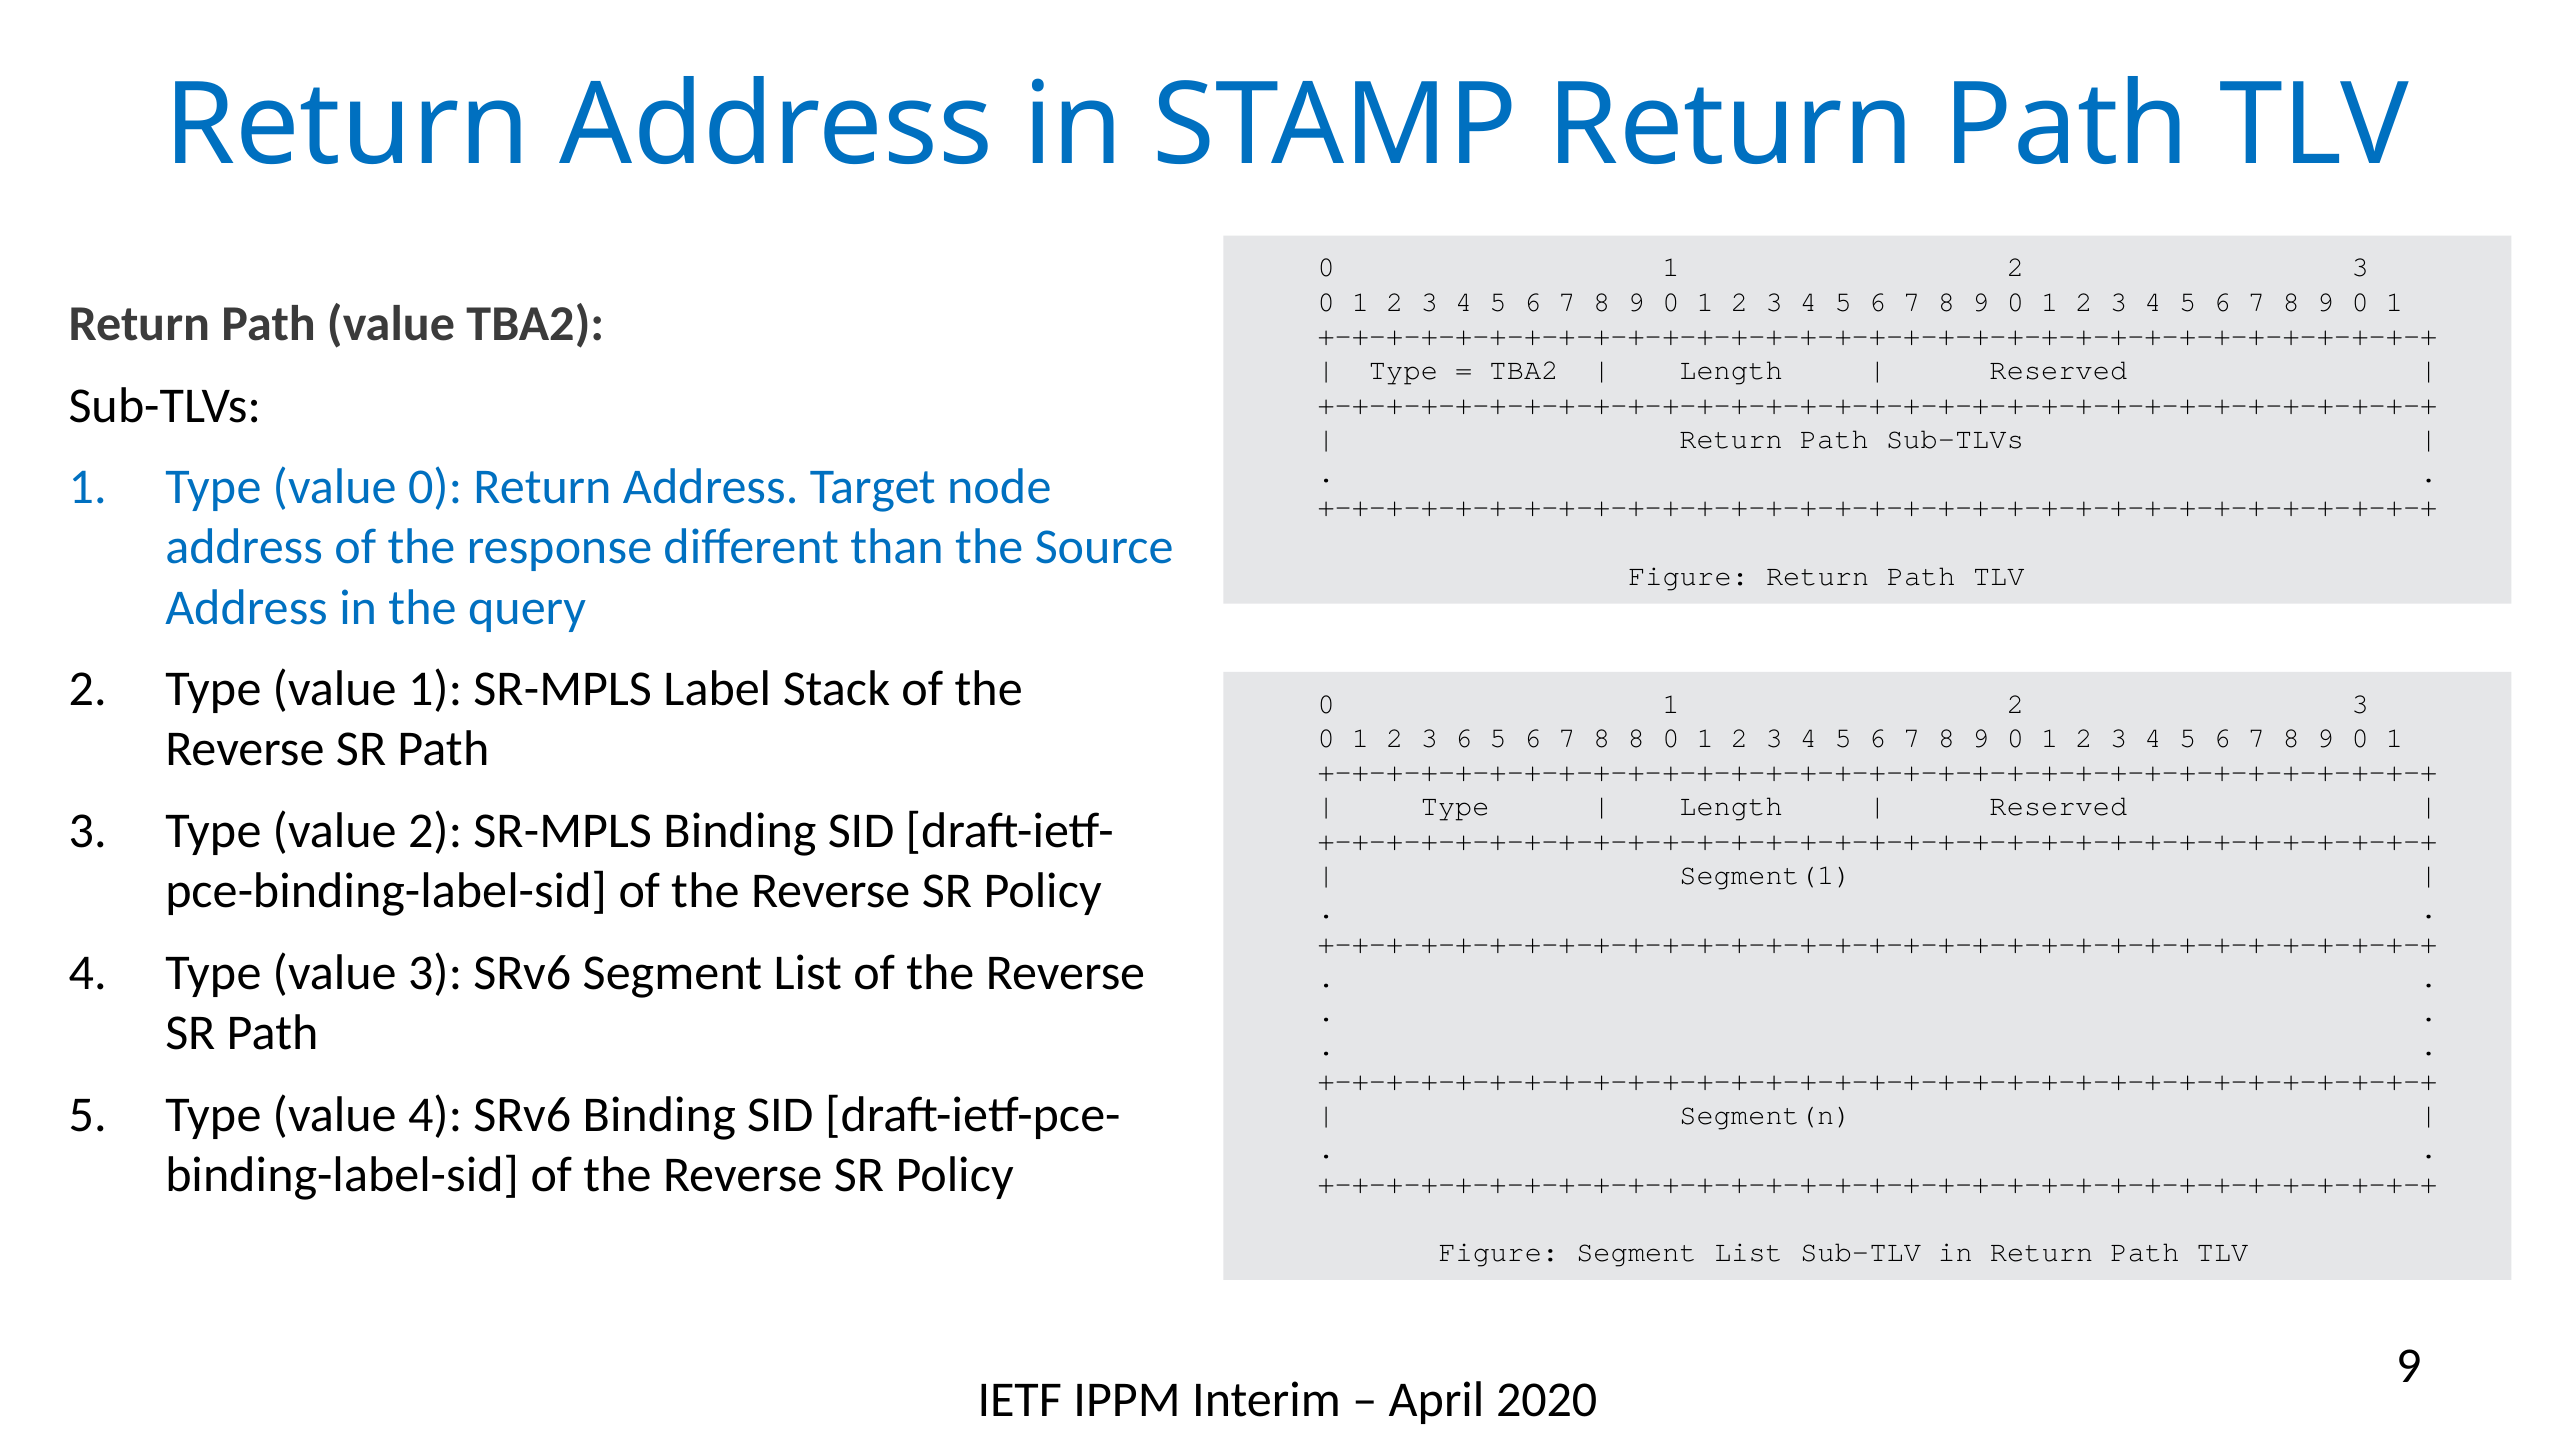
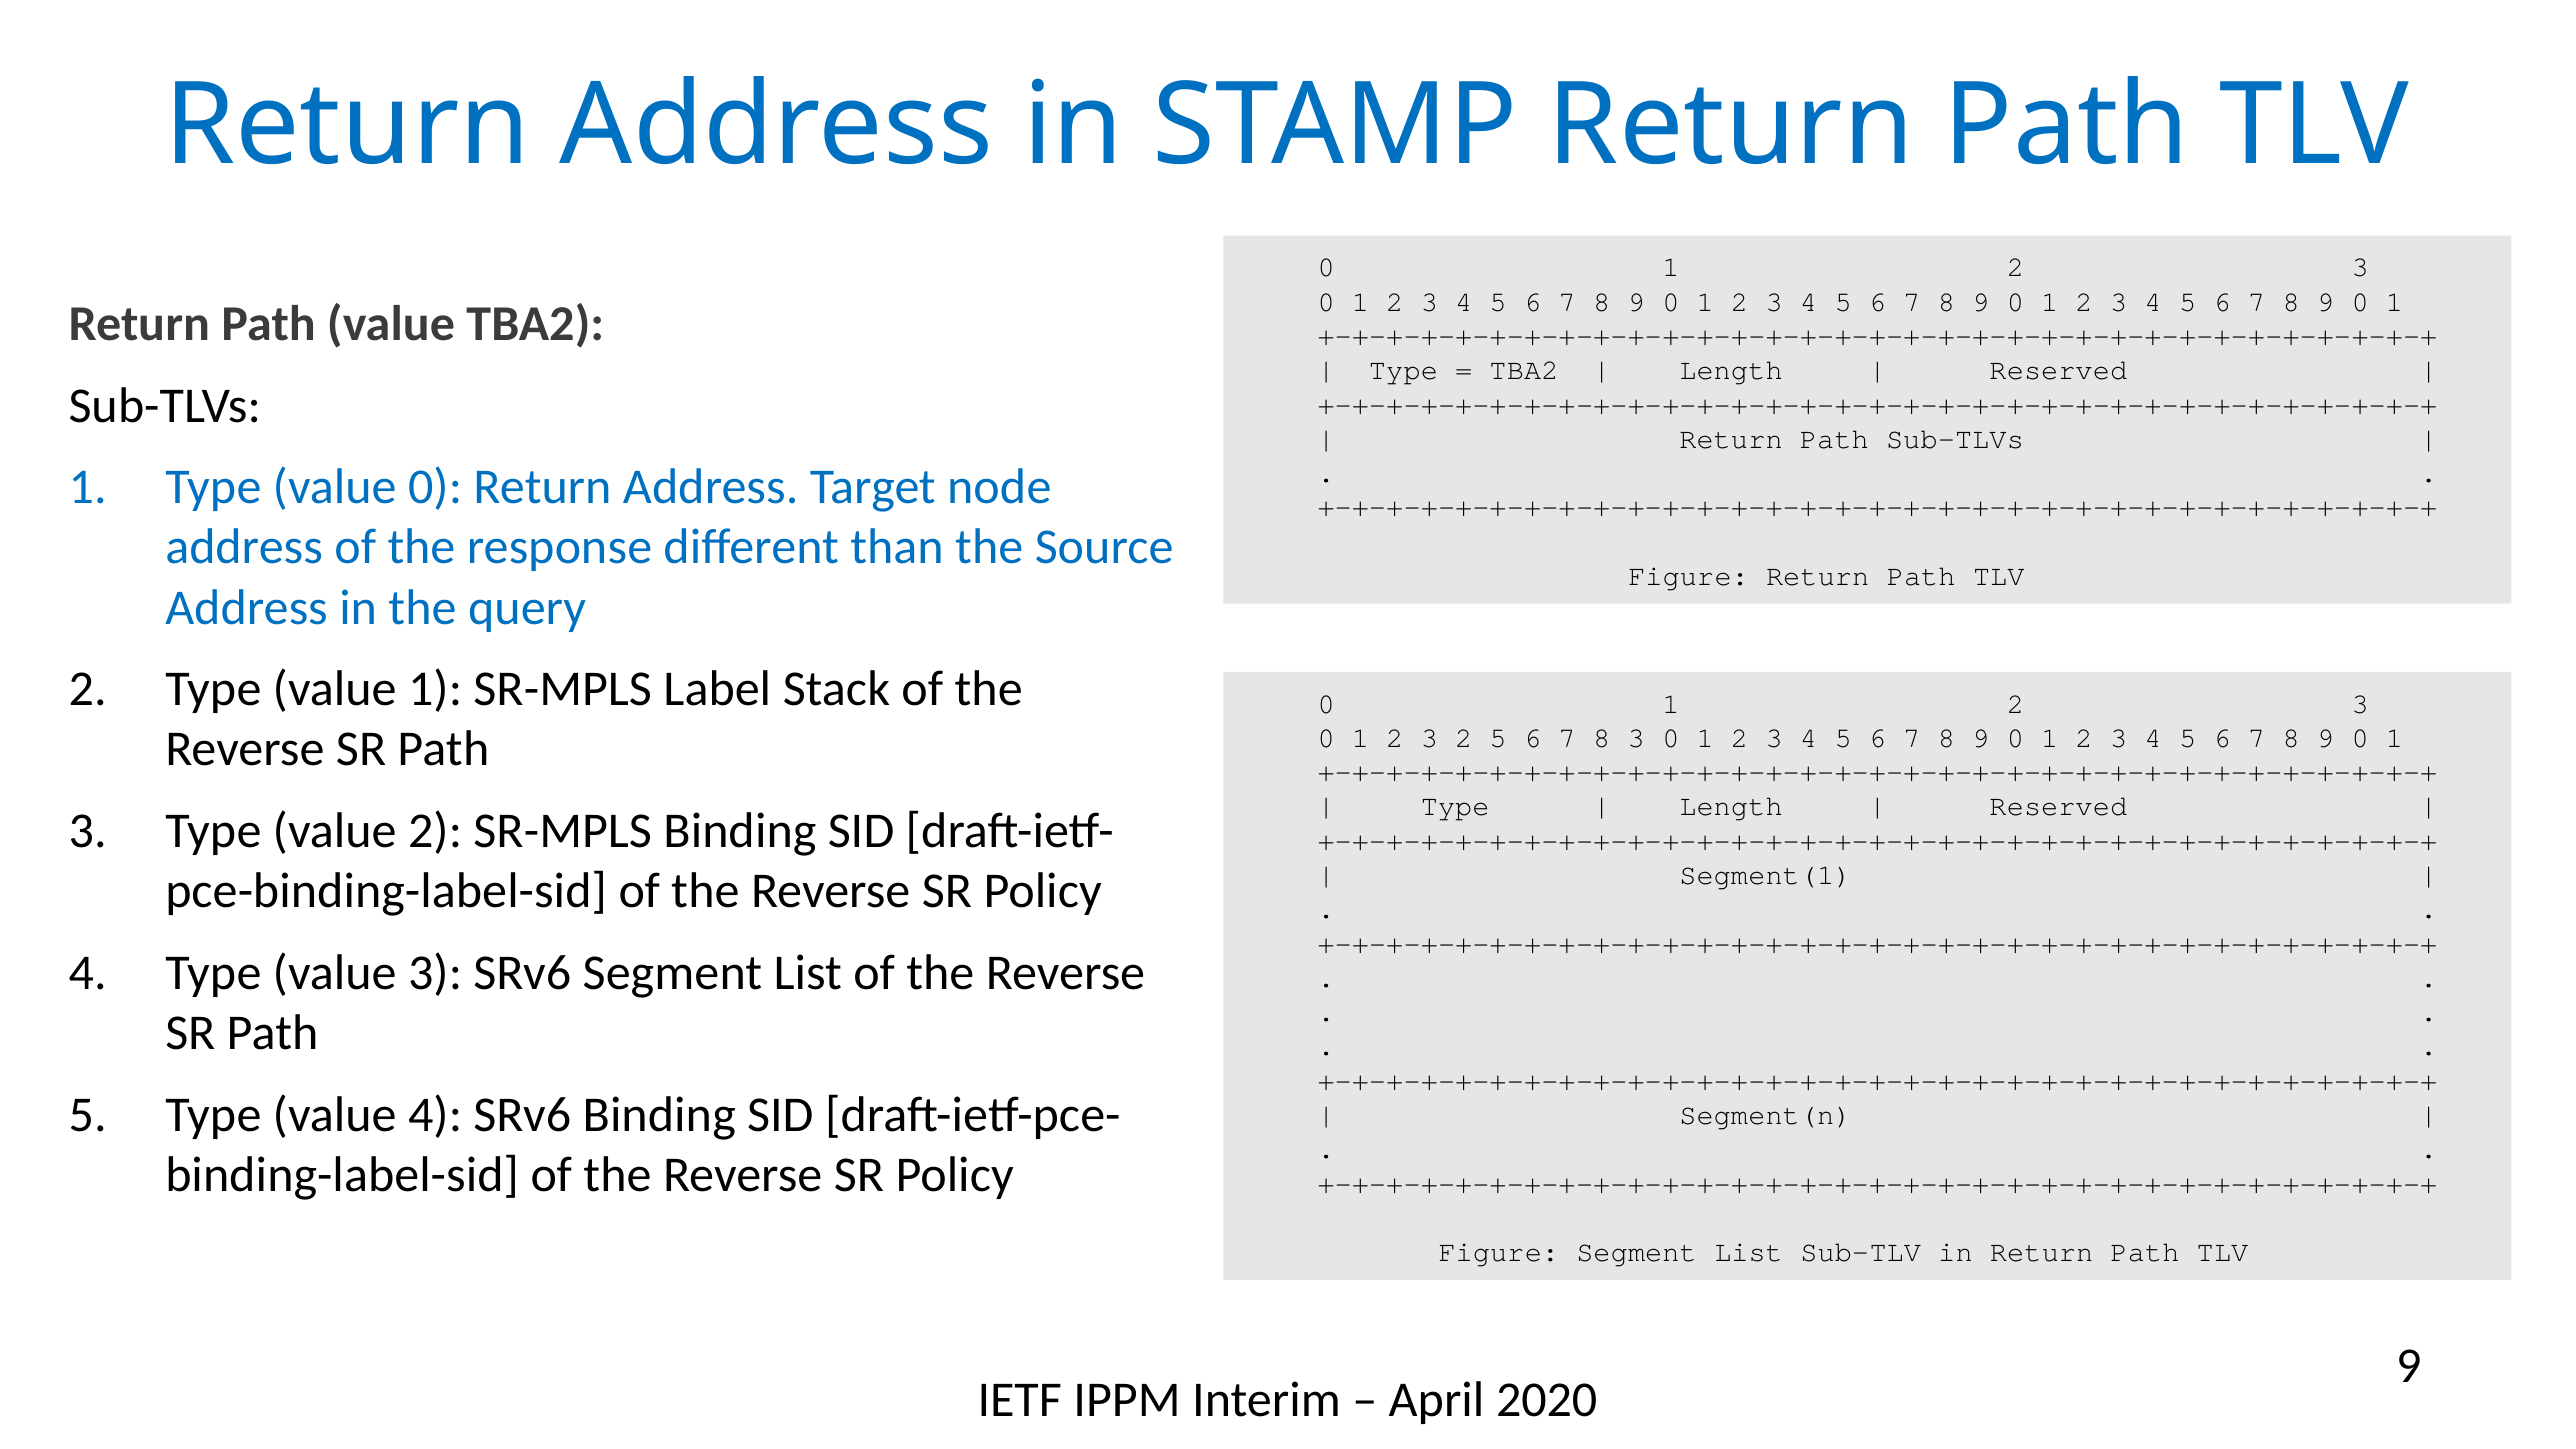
3 6: 6 -> 2
8 8: 8 -> 3
